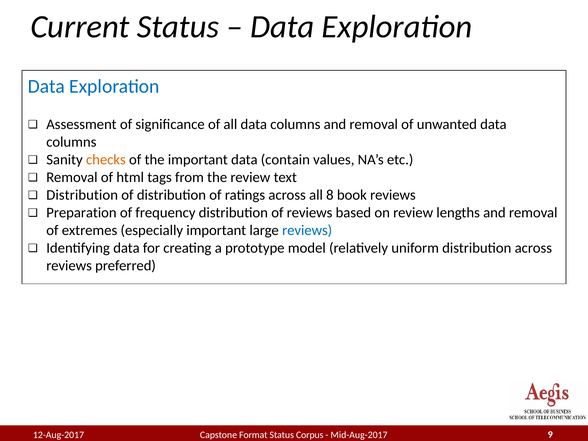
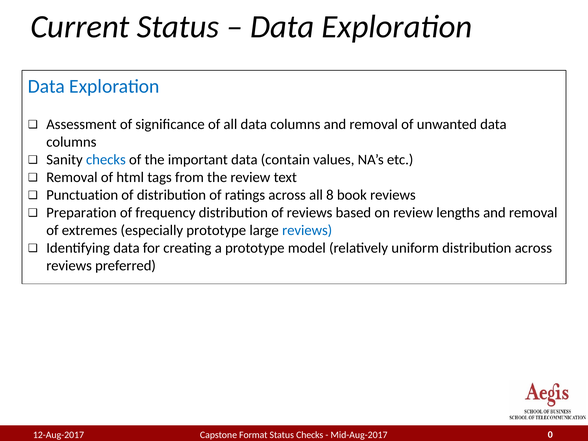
checks at (106, 160) colour: orange -> blue
Distribution at (82, 195): Distribution -> Punctuation
especially important: important -> prototype
Status Corpus: Corpus -> Checks
9: 9 -> 0
